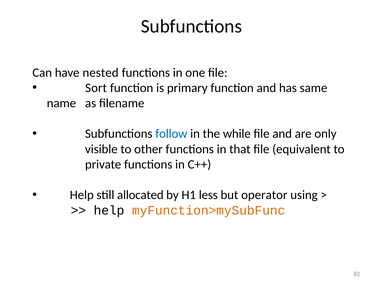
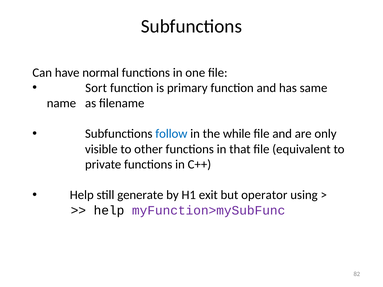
nested: nested -> normal
allocated: allocated -> generate
less: less -> exit
myFunction>mySubFunc colour: orange -> purple
